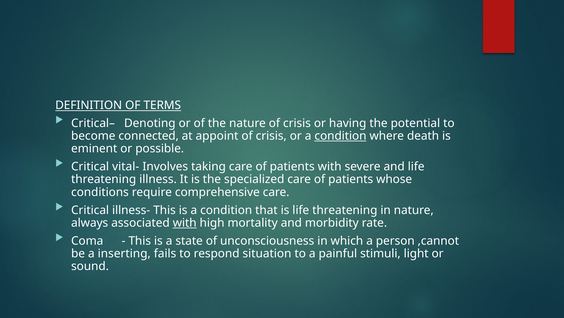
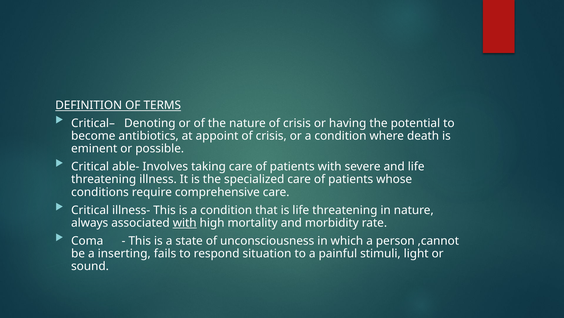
connected: connected -> antibiotics
condition at (340, 136) underline: present -> none
vital-: vital- -> able-
